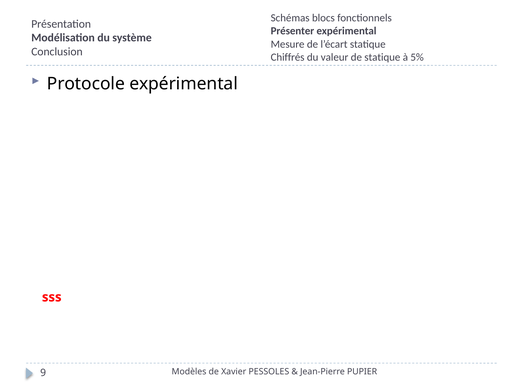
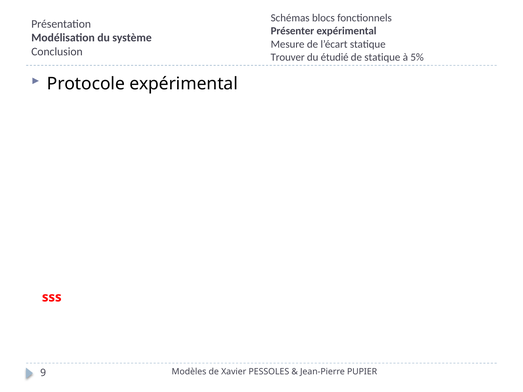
Chiffrés: Chiffrés -> Trouver
valeur: valeur -> étudié
